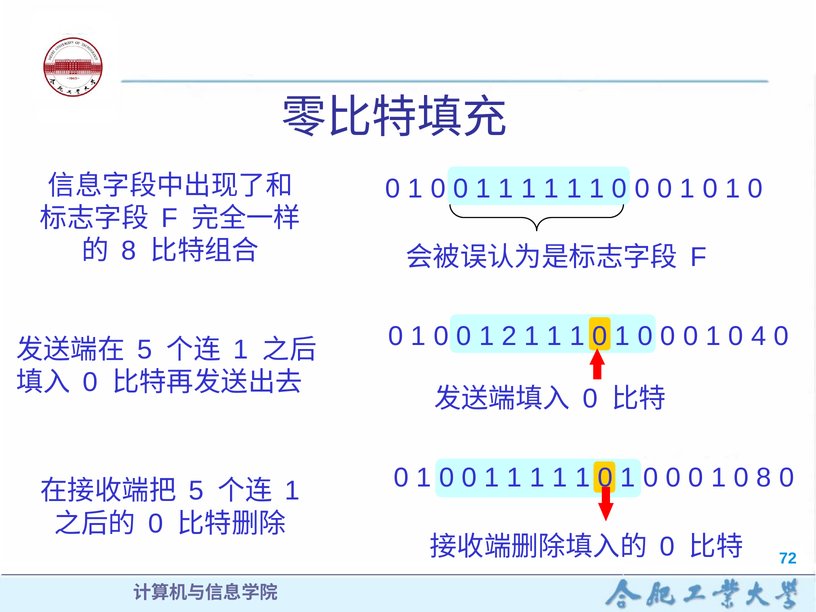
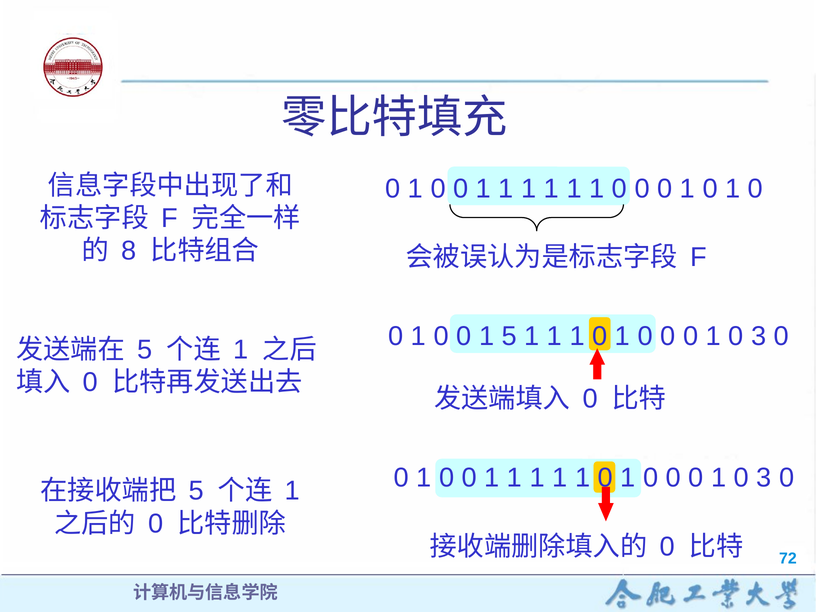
1 2: 2 -> 5
4 at (759, 336): 4 -> 3
8 at (764, 478): 8 -> 3
